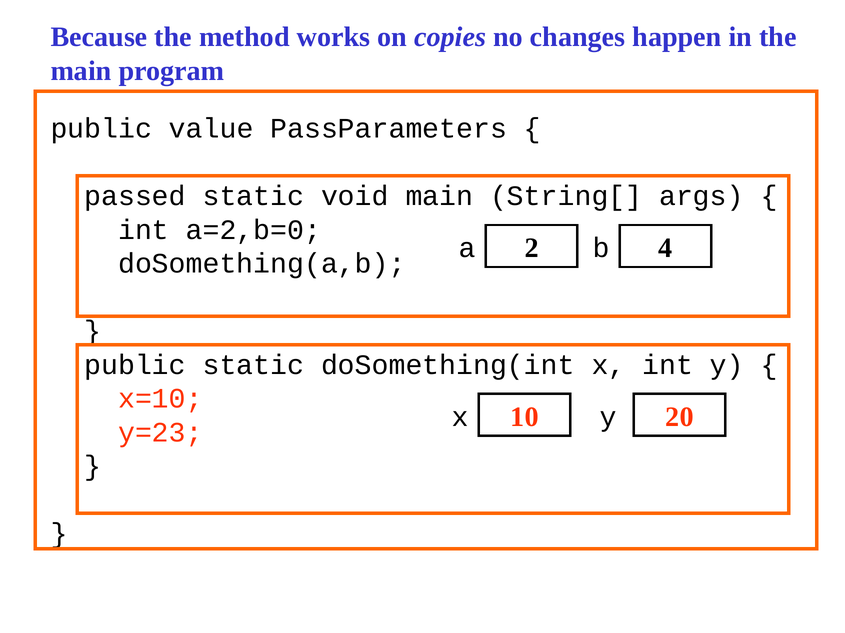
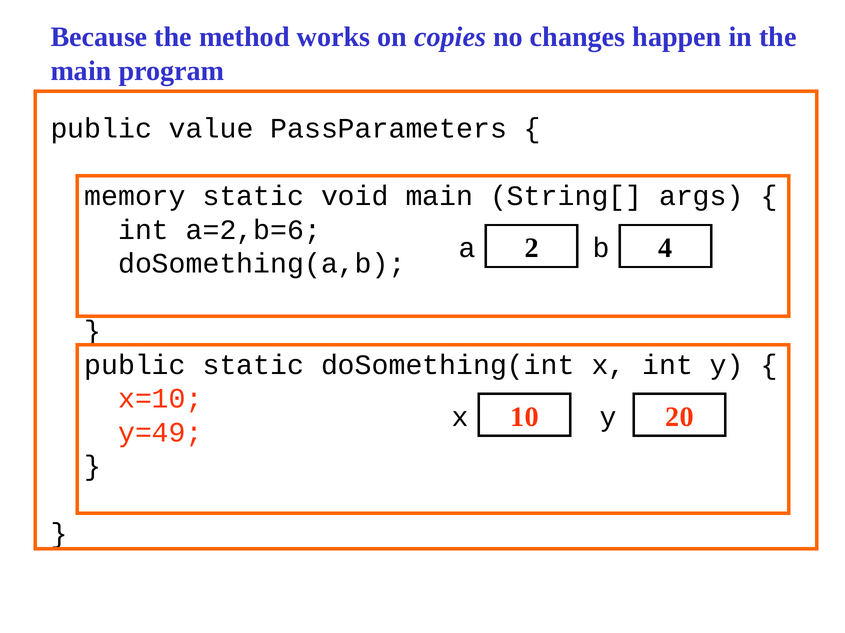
passed: passed -> memory
a=2,b=0: a=2,b=0 -> a=2,b=6
y=23: y=23 -> y=49
